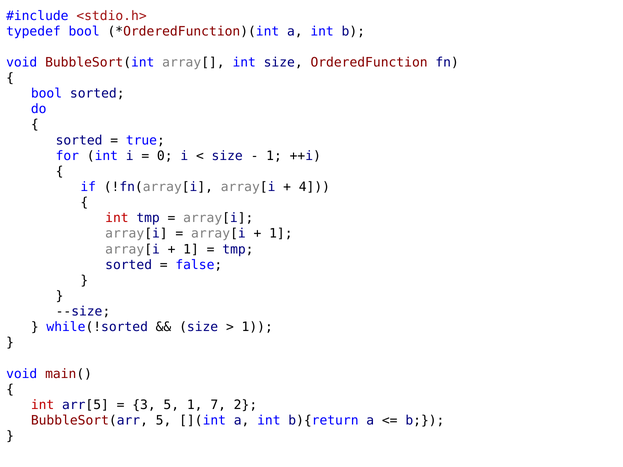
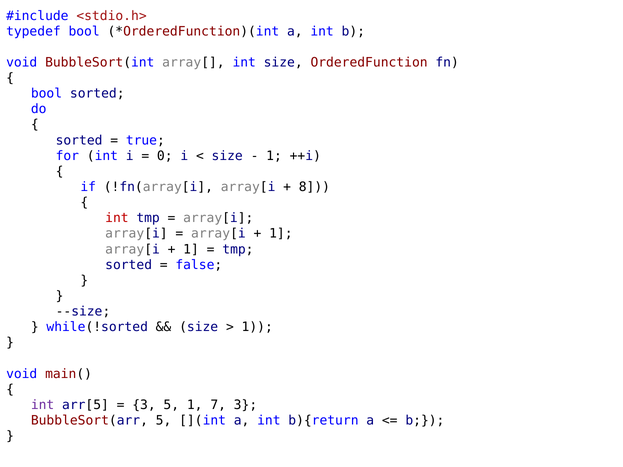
4: 4 -> 8
int at (43, 405) colour: red -> purple
7 2: 2 -> 3
